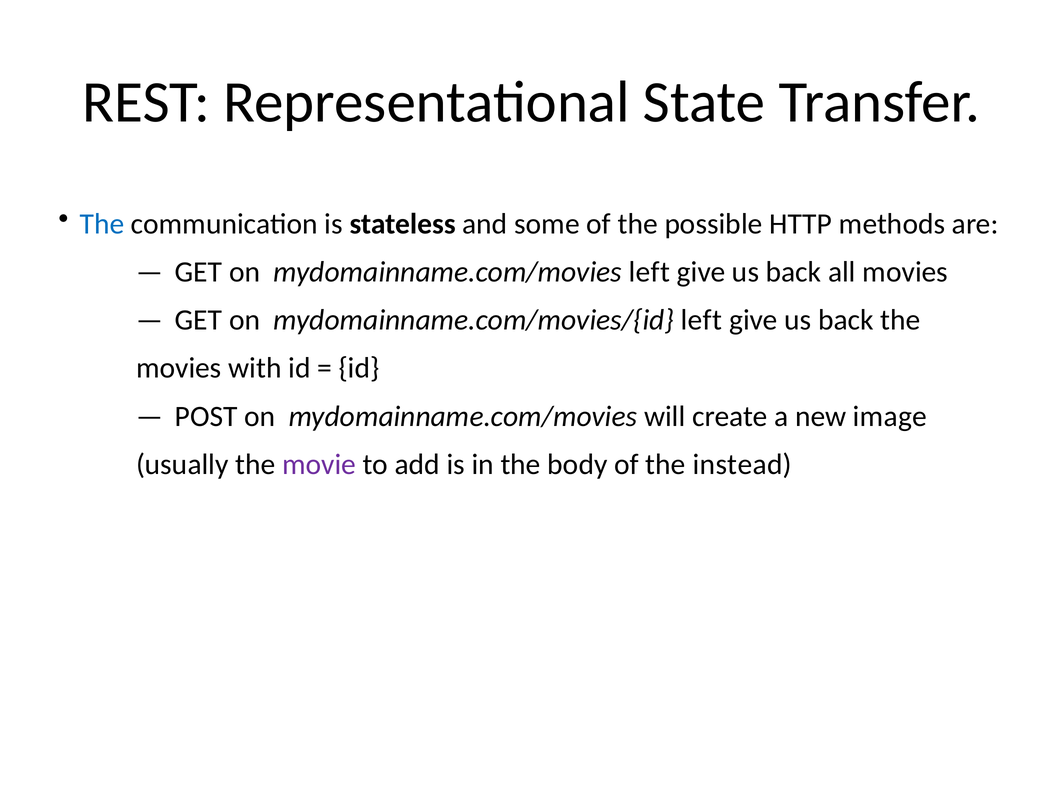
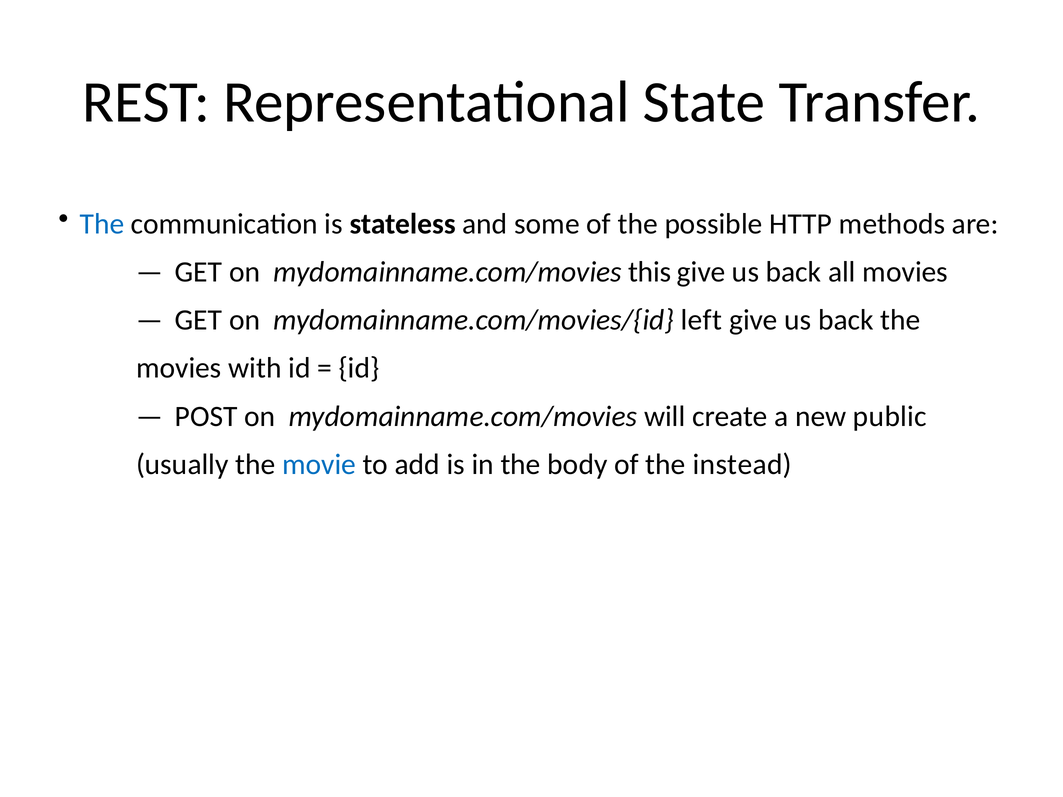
mydomainname.com/movies left: left -> this
image: image -> public
movie colour: purple -> blue
